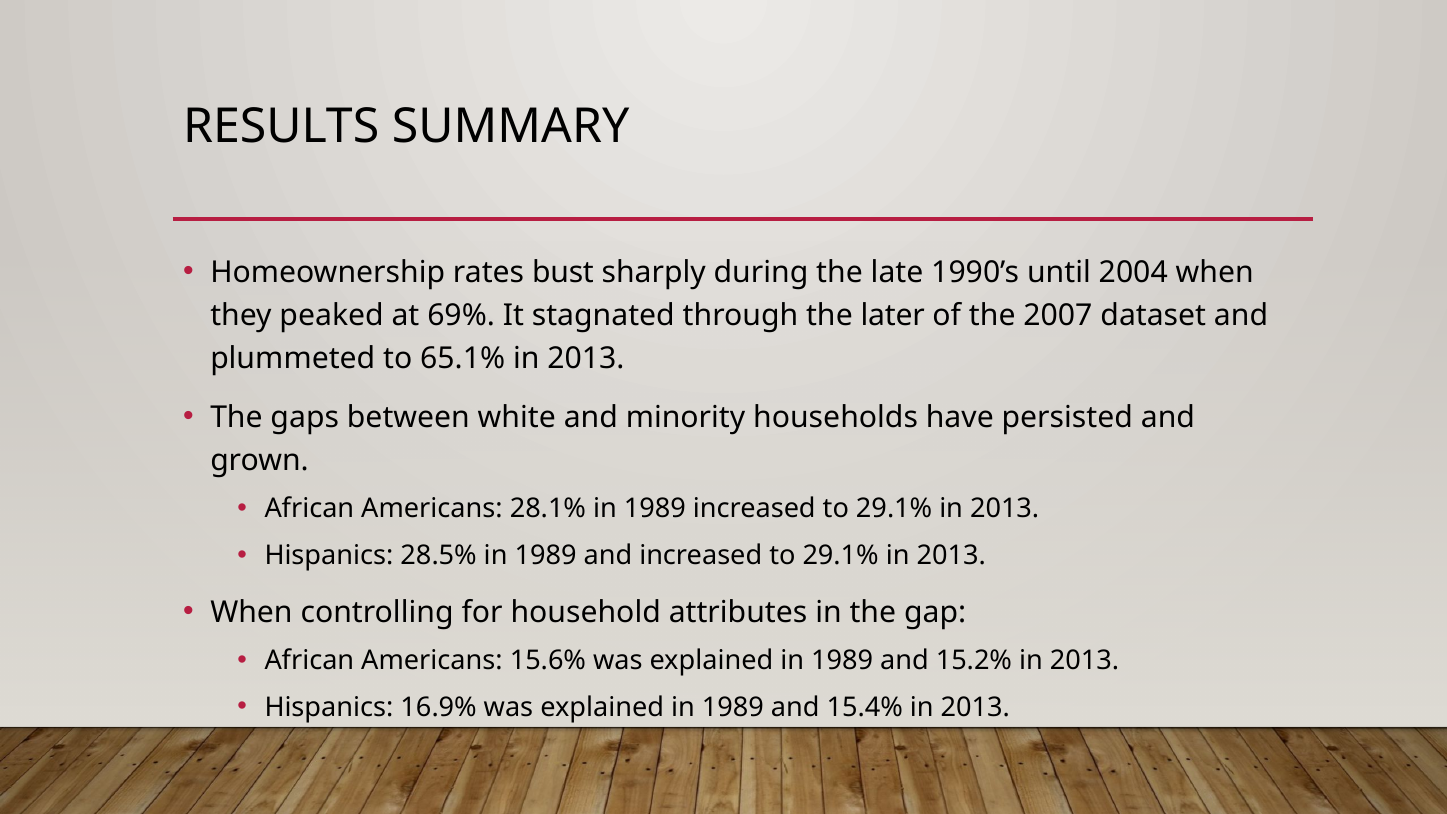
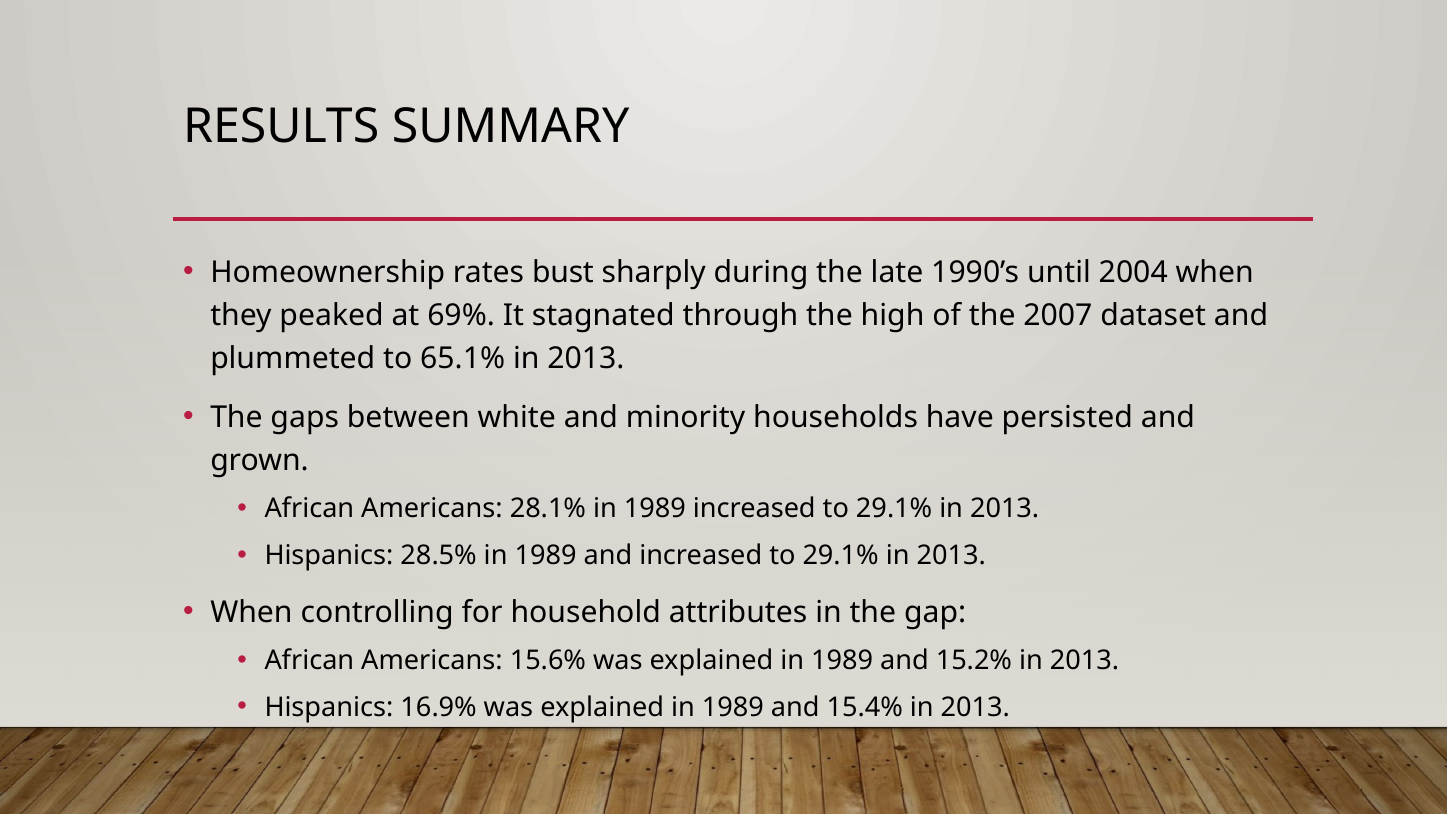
later: later -> high
